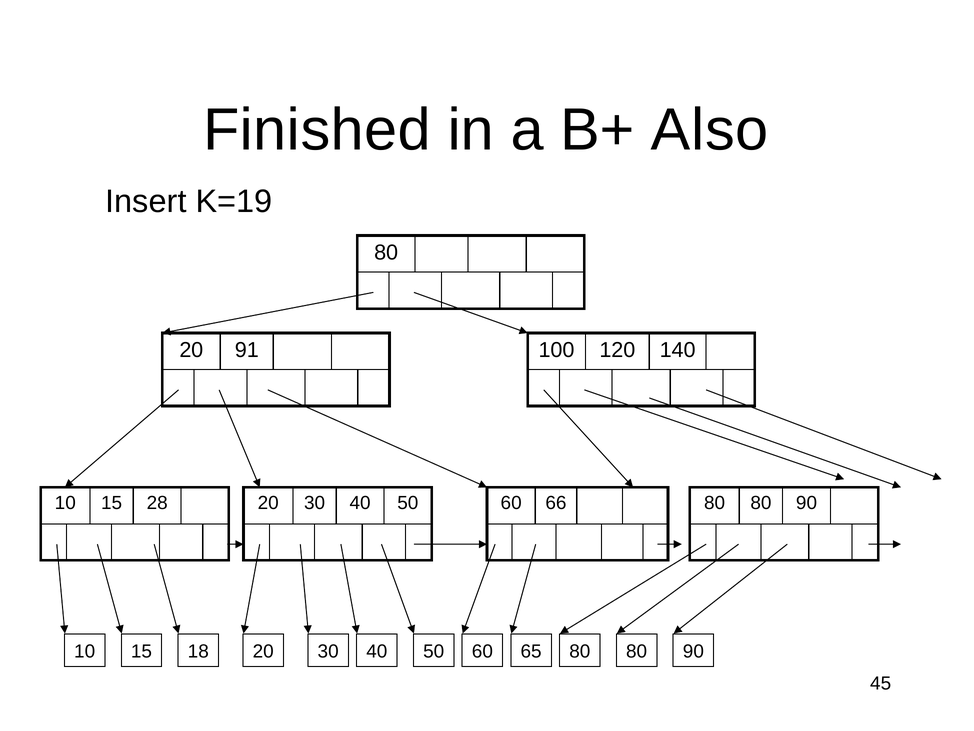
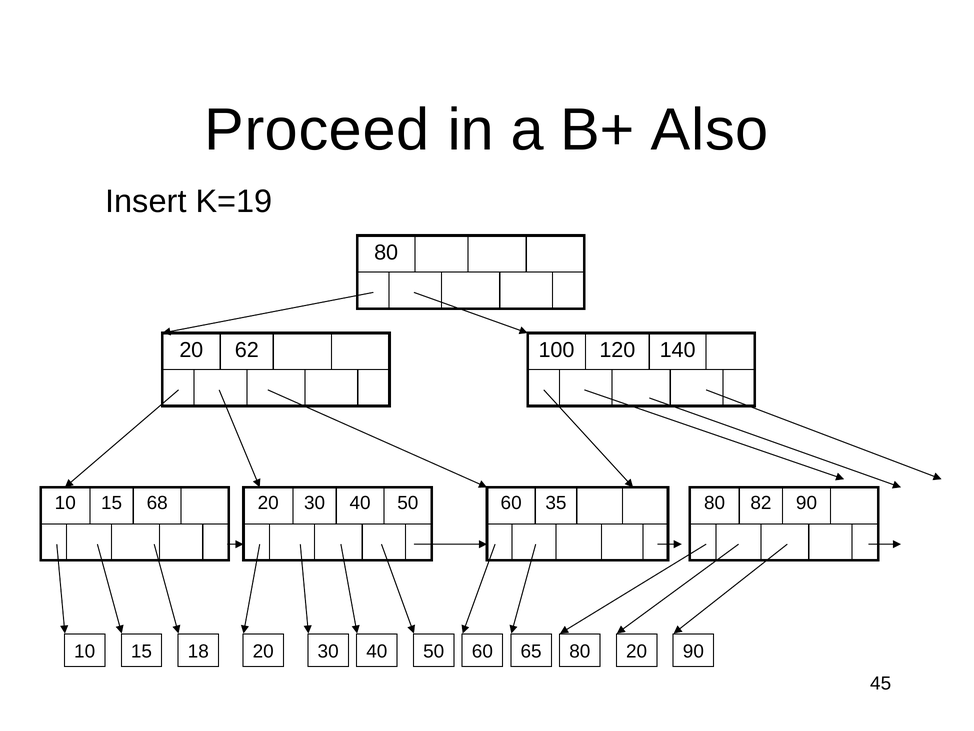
Finished: Finished -> Proceed
91: 91 -> 62
28: 28 -> 68
66: 66 -> 35
80 at (761, 503): 80 -> 82
65 80 80: 80 -> 20
